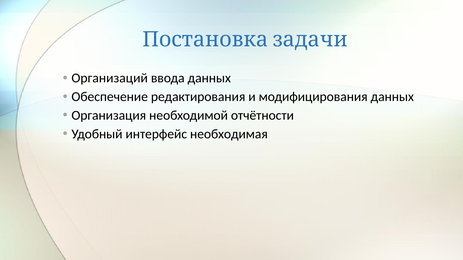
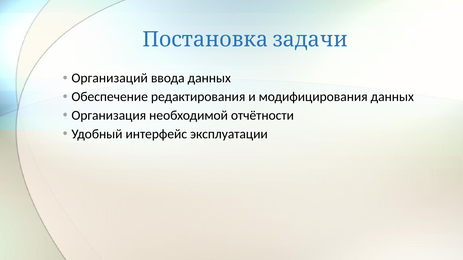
необходимая: необходимая -> эксплуатации
